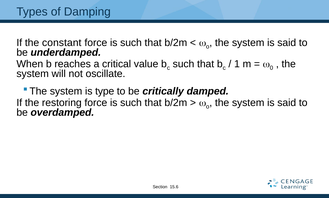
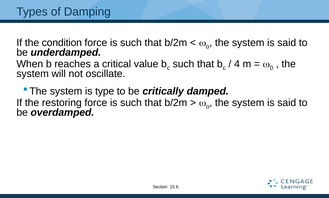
constant: constant -> condition
1: 1 -> 4
